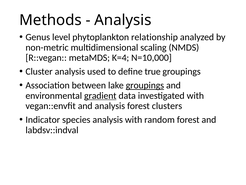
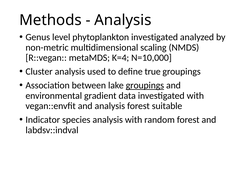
phytoplankton relationship: relationship -> investigated
gradient underline: present -> none
clusters: clusters -> suitable
